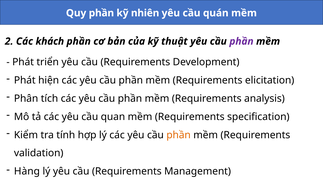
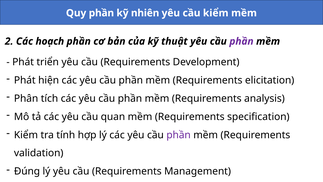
cầu quán: quán -> kiểm
khách: khách -> hoạch
phần at (179, 135) colour: orange -> purple
Hàng: Hàng -> Đúng
